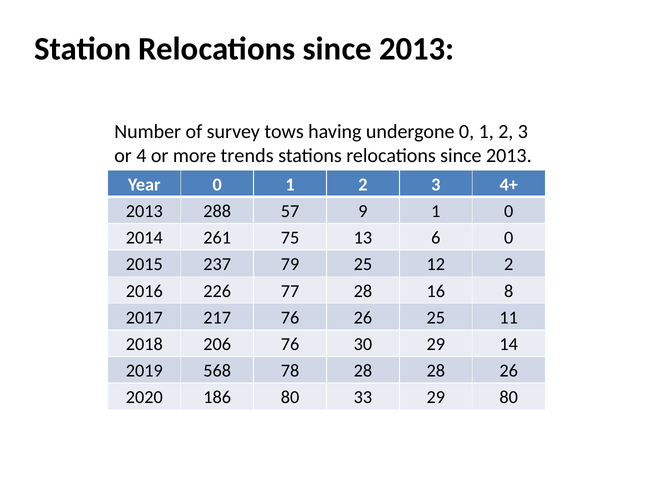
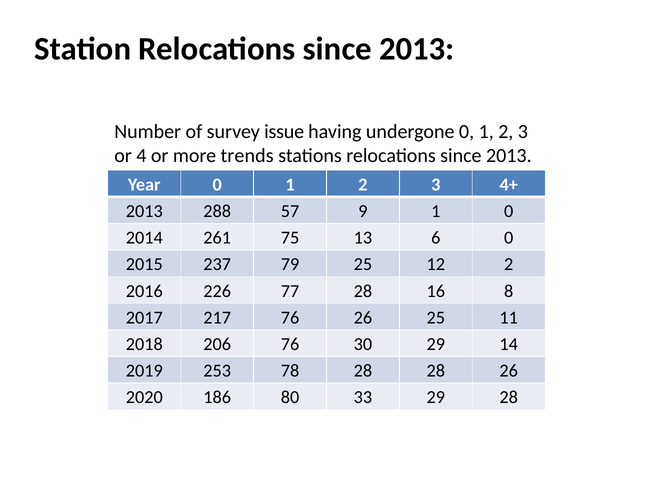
tows: tows -> issue
568: 568 -> 253
29 80: 80 -> 28
